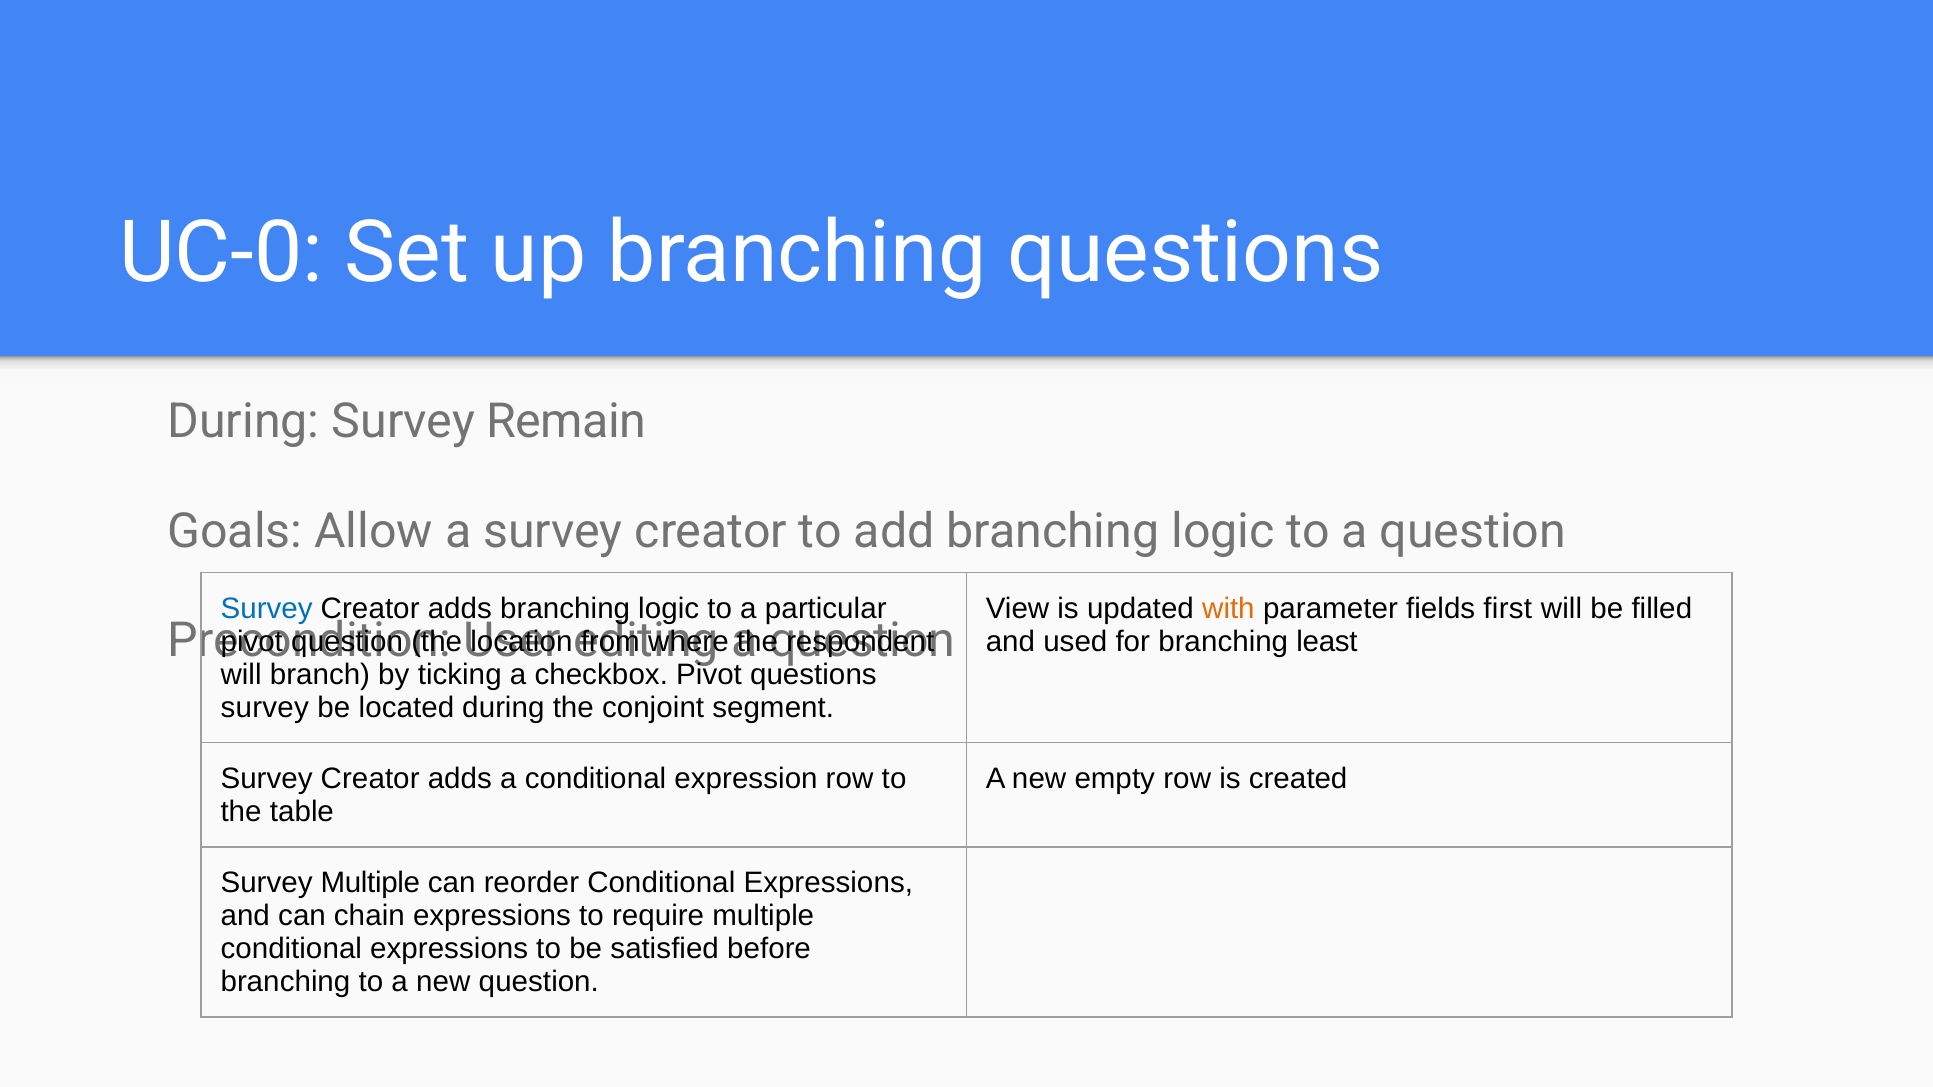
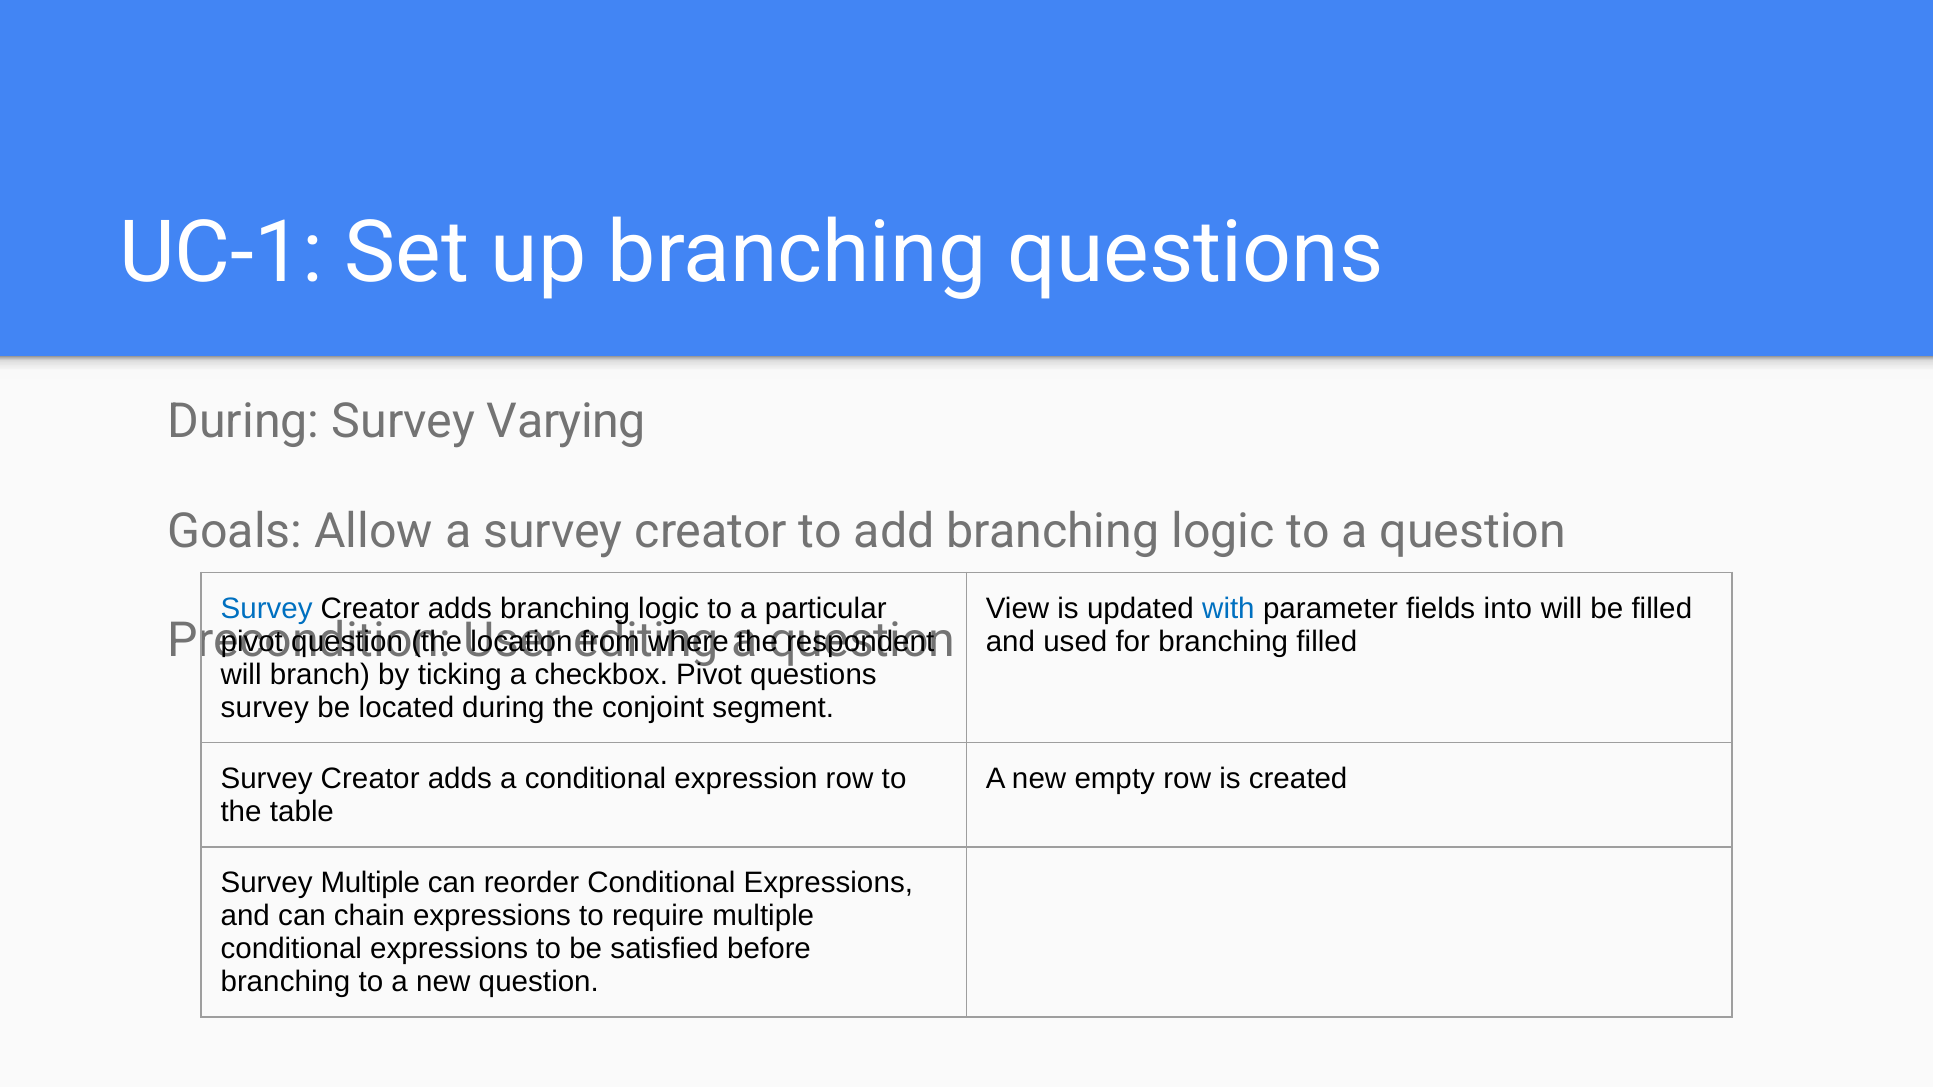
UC-0: UC-0 -> UC-1
Remain: Remain -> Varying
with colour: orange -> blue
first: first -> into
branching least: least -> filled
